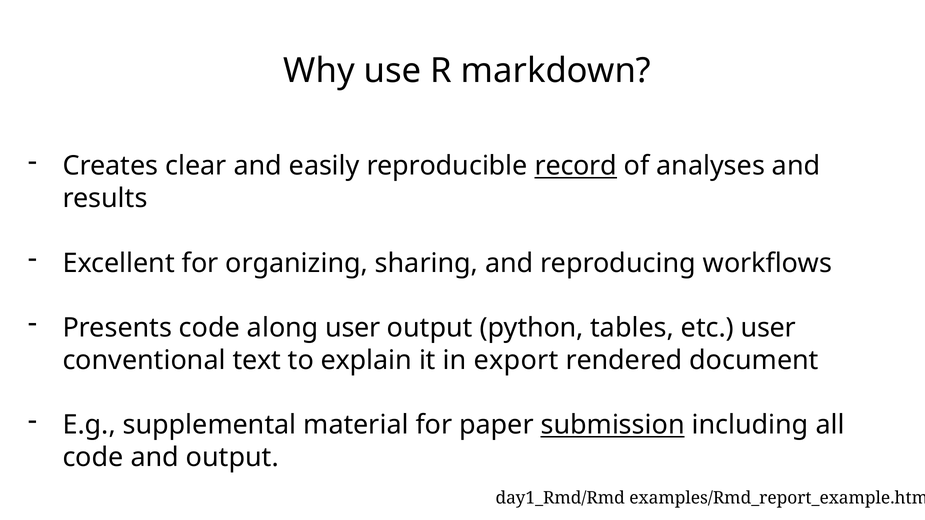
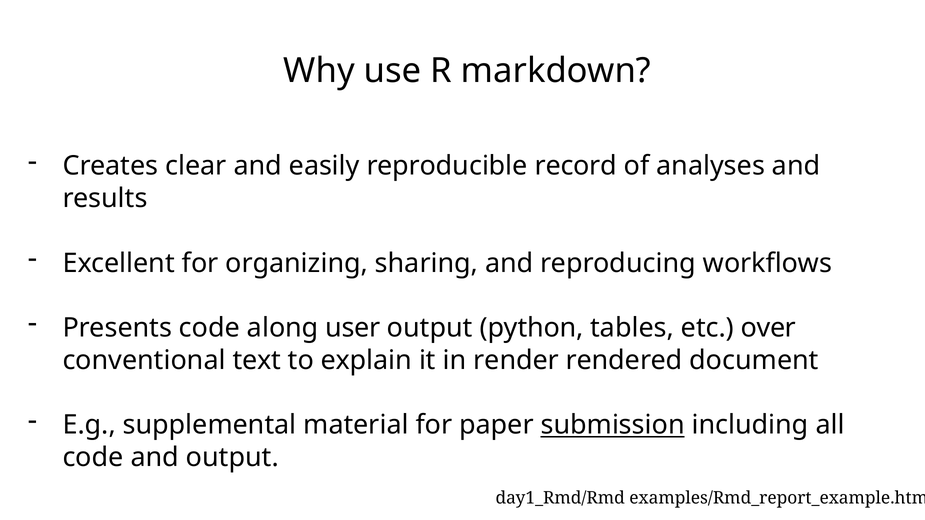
record underline: present -> none
etc user: user -> over
export: export -> render
